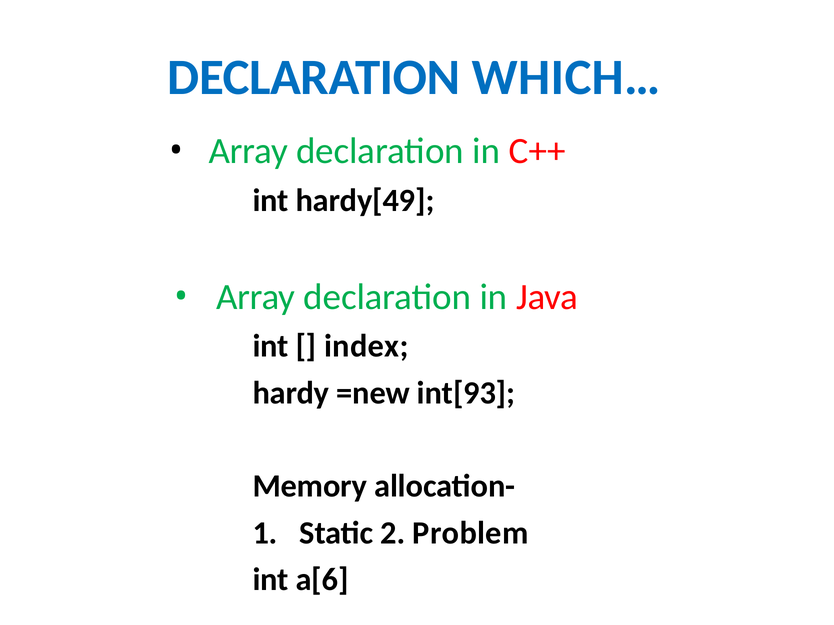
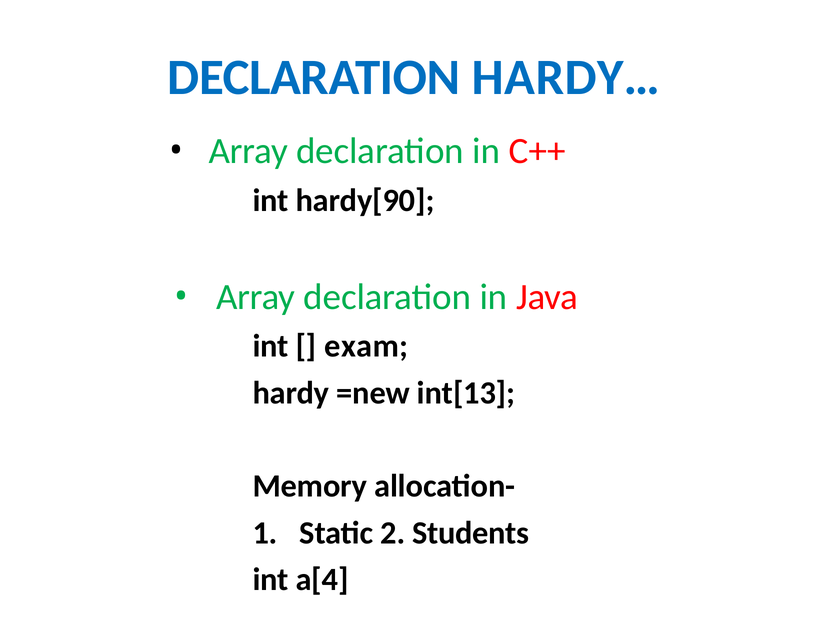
WHICH…: WHICH… -> HARDY…
hardy[49: hardy[49 -> hardy[90
index: index -> exam
int[93: int[93 -> int[13
Problem: Problem -> Students
a[6: a[6 -> a[4
